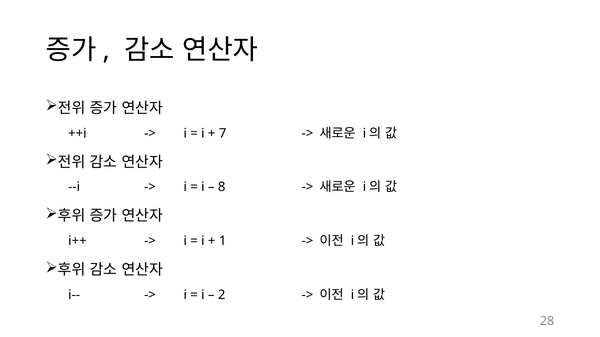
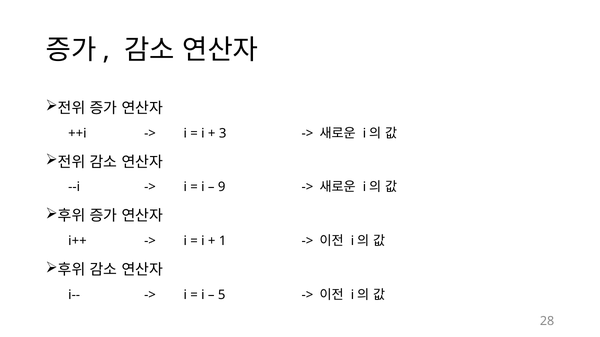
7: 7 -> 3
8: 8 -> 9
2: 2 -> 5
